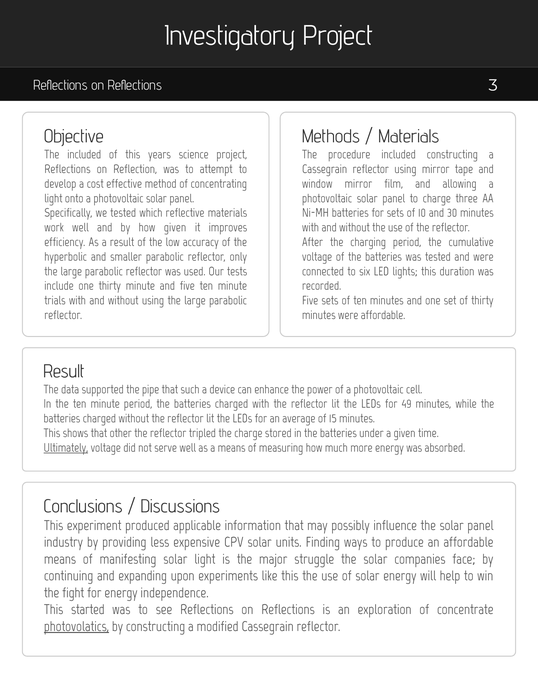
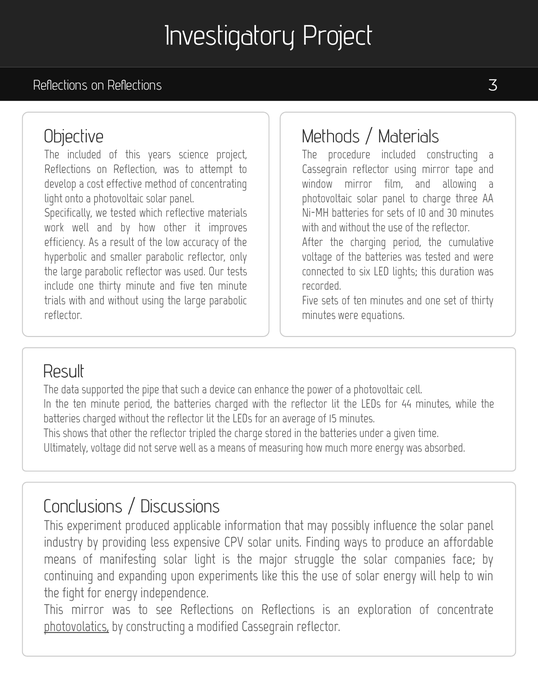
how given: given -> other
were affordable: affordable -> equations
49: 49 -> 44
Ultimately underline: present -> none
This started: started -> mirror
